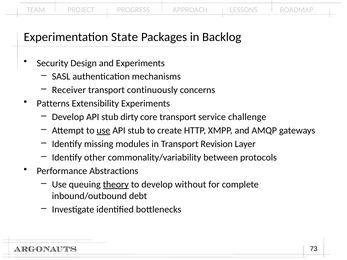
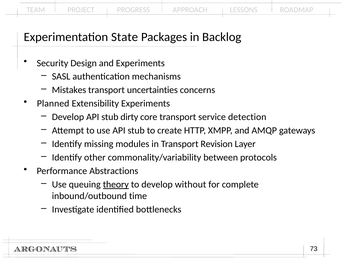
Receiver: Receiver -> Mistakes
continuously: continuously -> uncertainties
Patterns: Patterns -> Planned
challenge: challenge -> detection
use at (103, 131) underline: present -> none
debt: debt -> time
